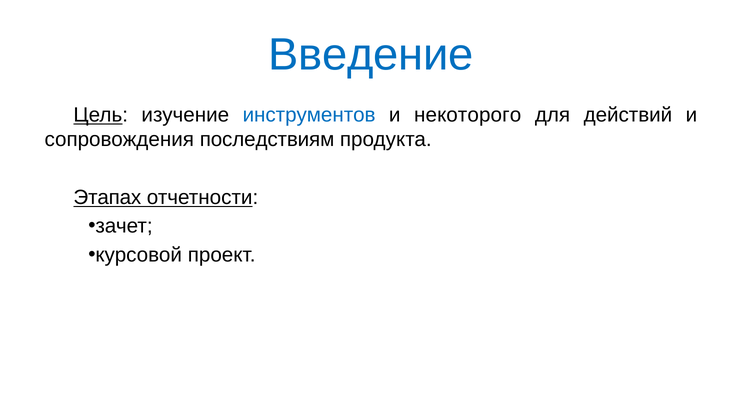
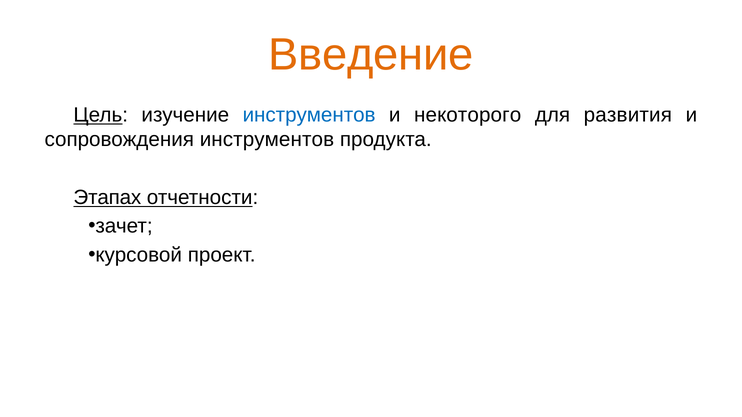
Введение colour: blue -> orange
действий: действий -> развития
сопровождения последствиям: последствиям -> инструментов
